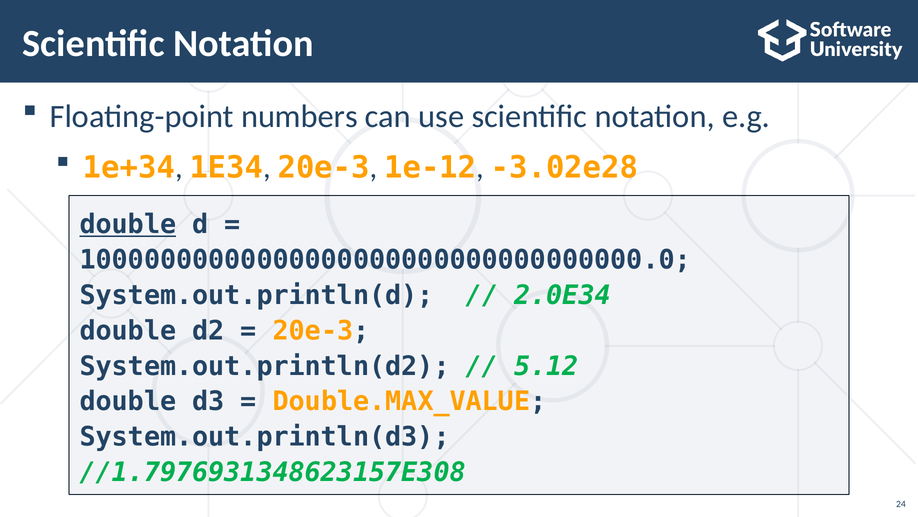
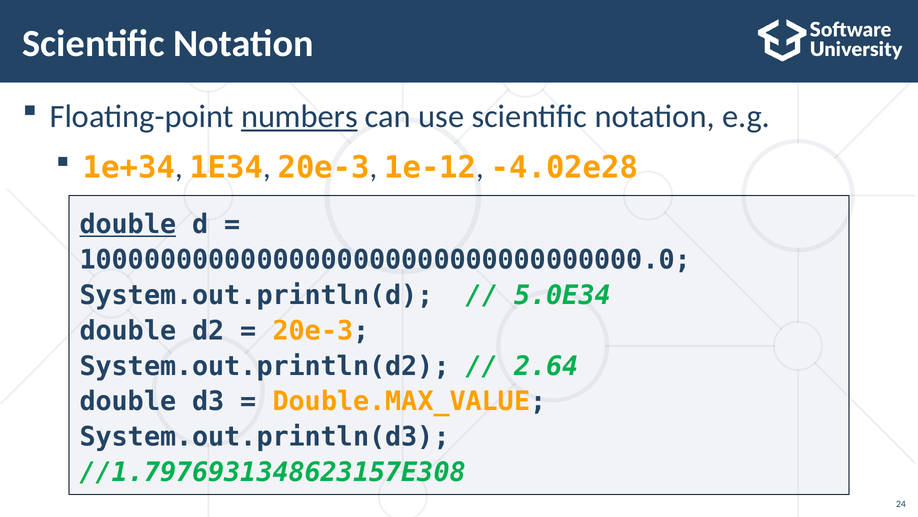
numbers underline: none -> present
-3.02e28: -3.02e28 -> -4.02e28
2.0E34: 2.0E34 -> 5.0E34
5.12: 5.12 -> 2.64
